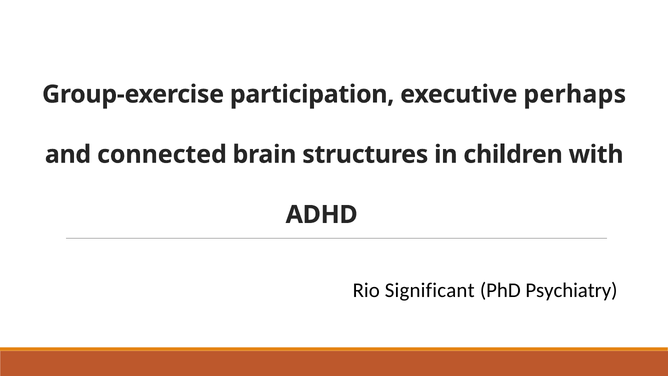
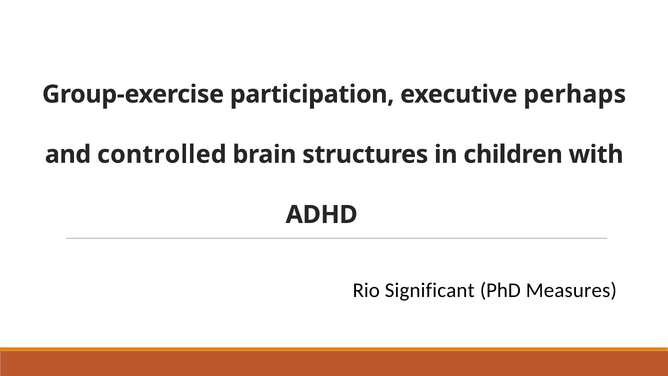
connected: connected -> controlled
Psychiatry: Psychiatry -> Measures
